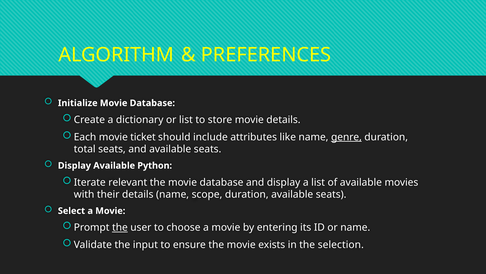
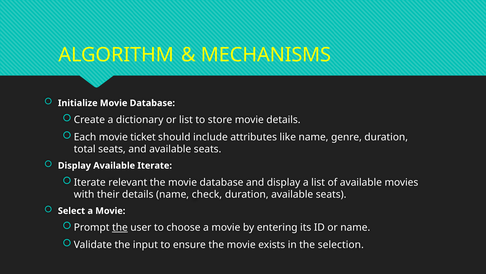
PREFERENCES: PREFERENCES -> MECHANISMS
genre underline: present -> none
Available Python: Python -> Iterate
scope: scope -> check
